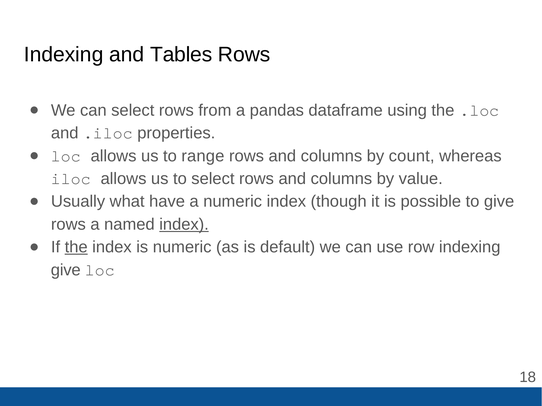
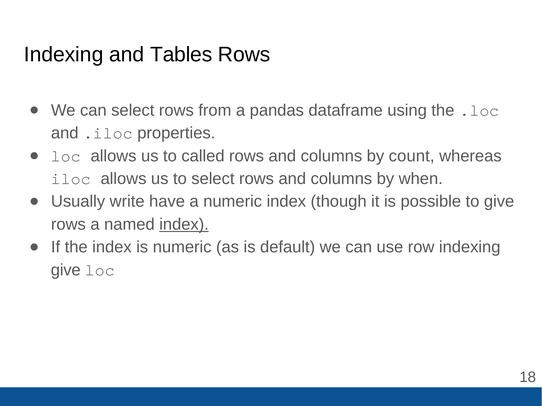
range: range -> called
value: value -> when
what: what -> write
the at (76, 247) underline: present -> none
